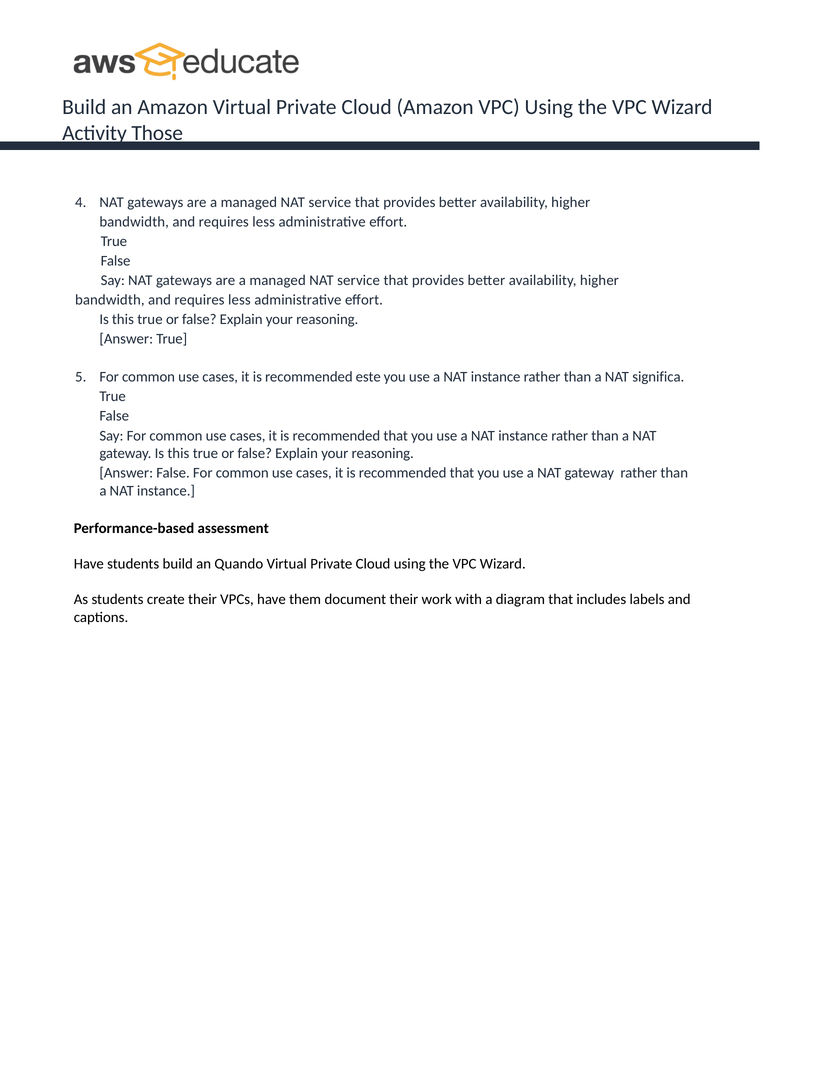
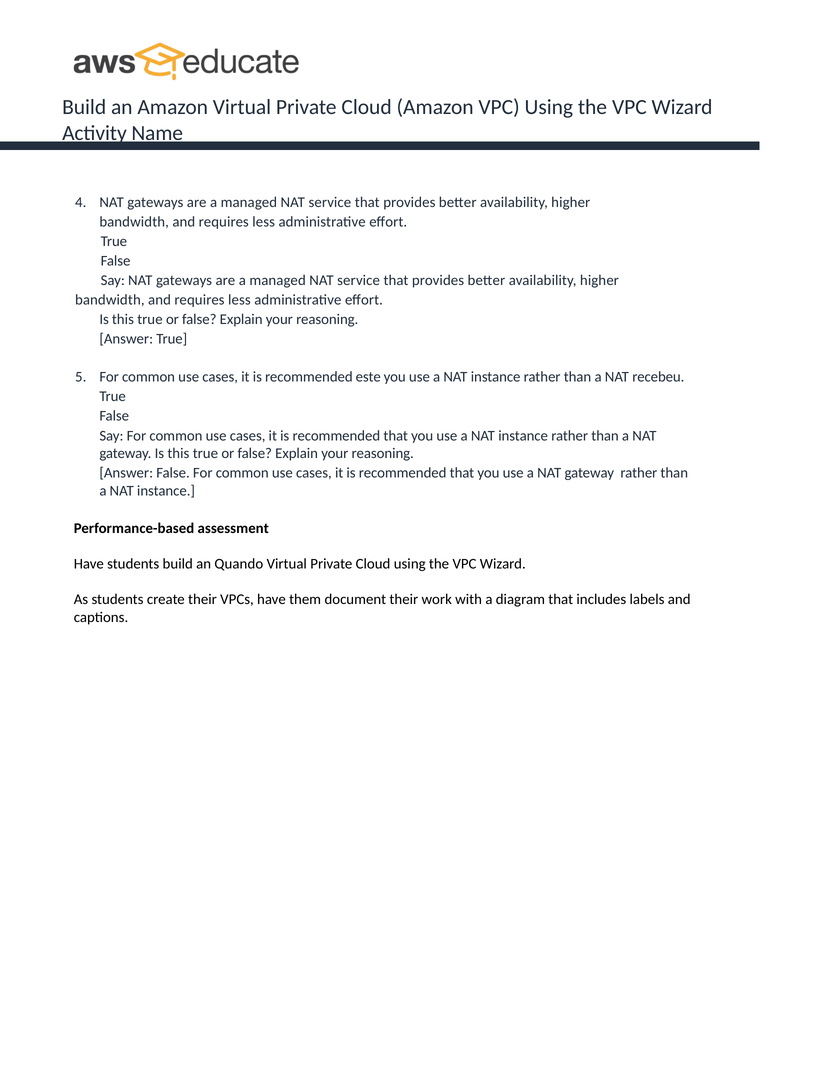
Those: Those -> Name
significa: significa -> recebeu
